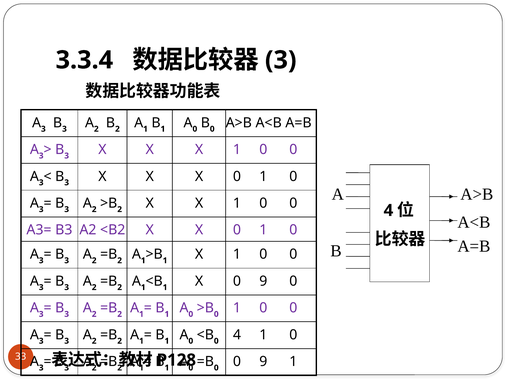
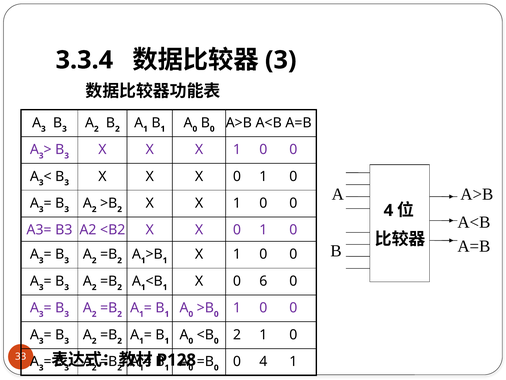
X 0 9: 9 -> 6
0 4: 4 -> 2
0 0 9: 9 -> 4
